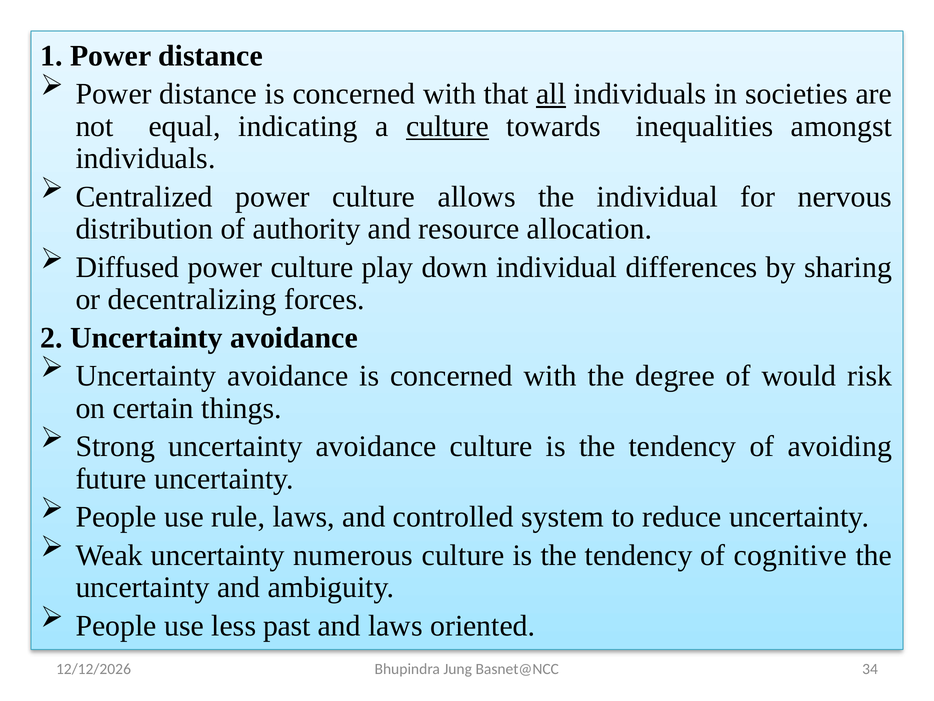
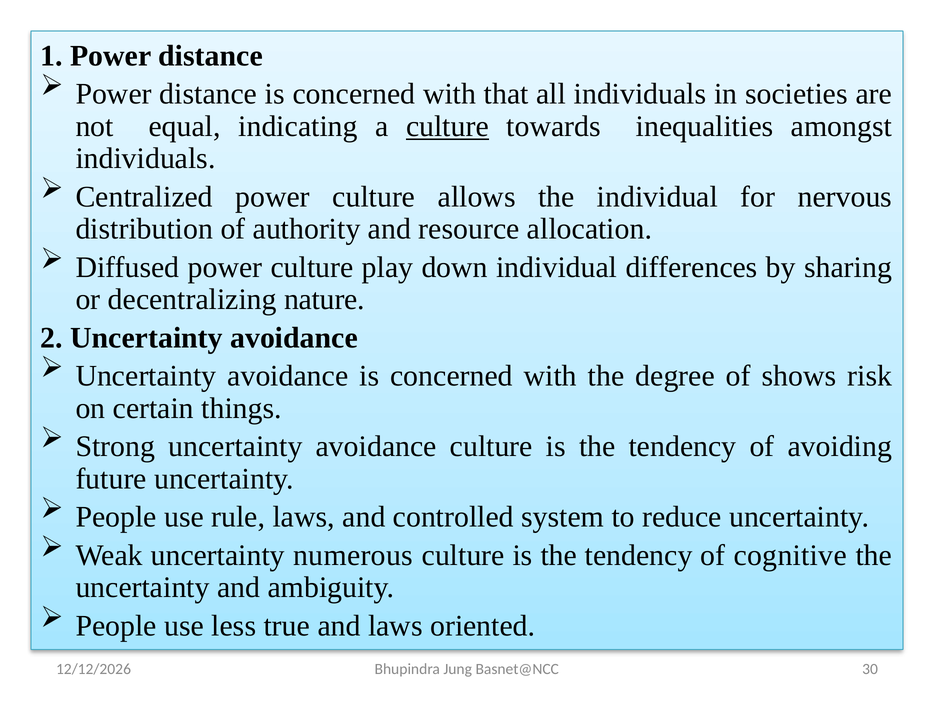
all underline: present -> none
forces: forces -> nature
would: would -> shows
past: past -> true
34: 34 -> 30
